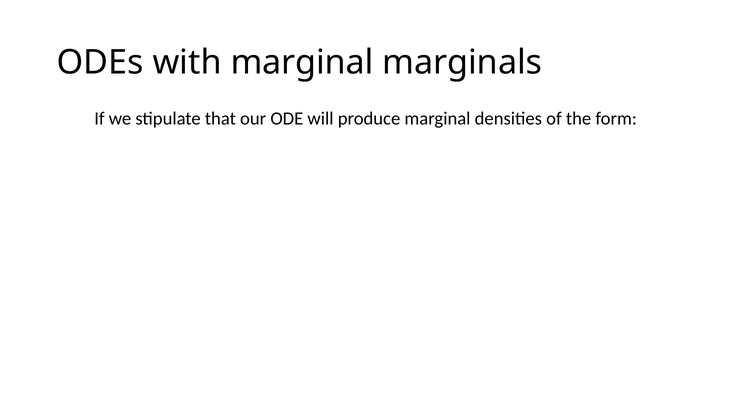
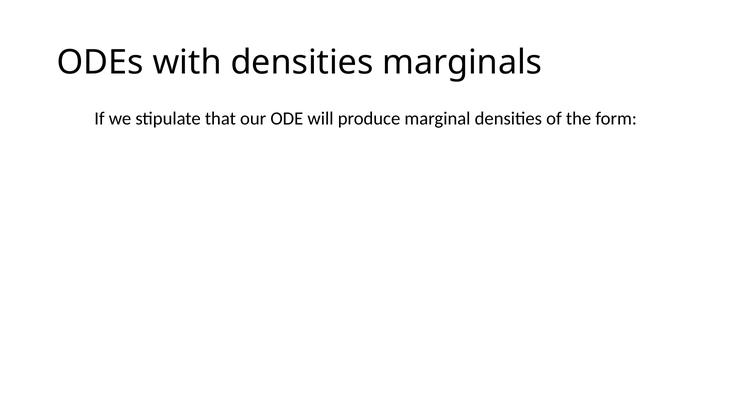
with marginal: marginal -> densities
